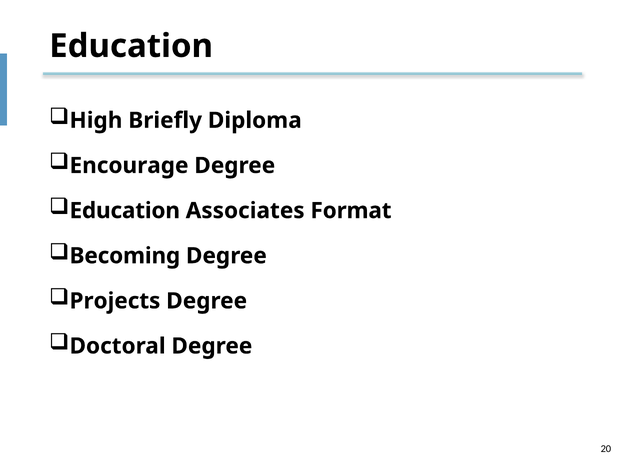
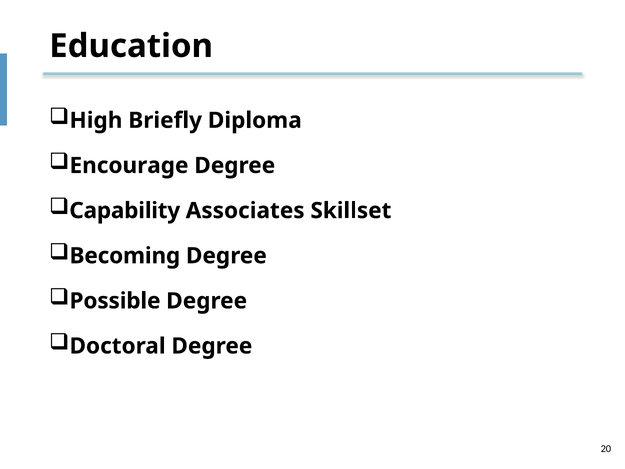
Education at (125, 211): Education -> Capability
Format: Format -> Skillset
Projects: Projects -> Possible
